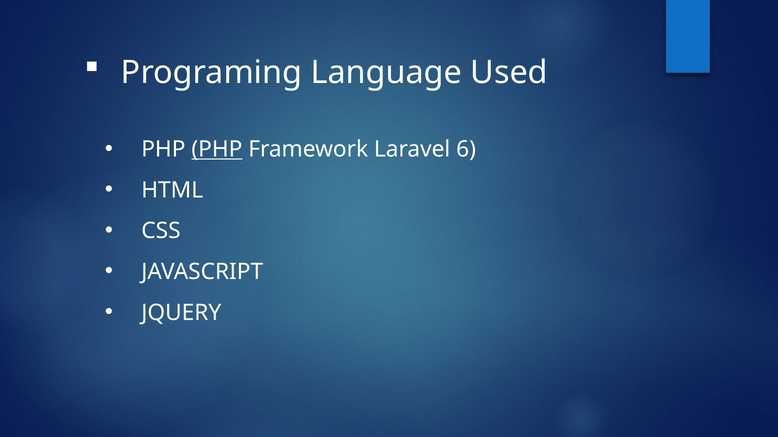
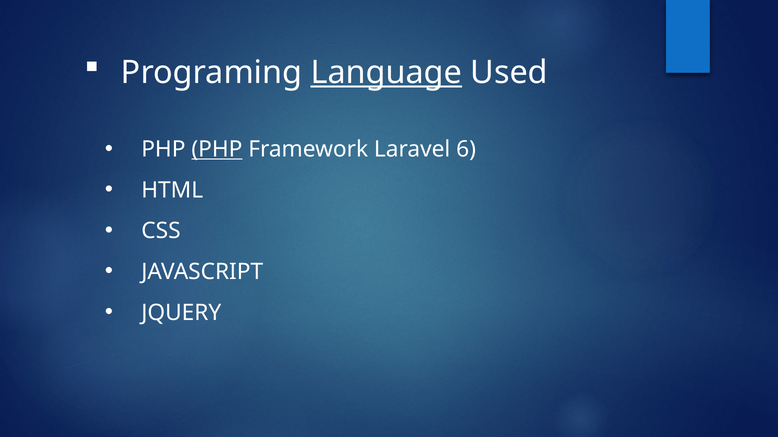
Language underline: none -> present
